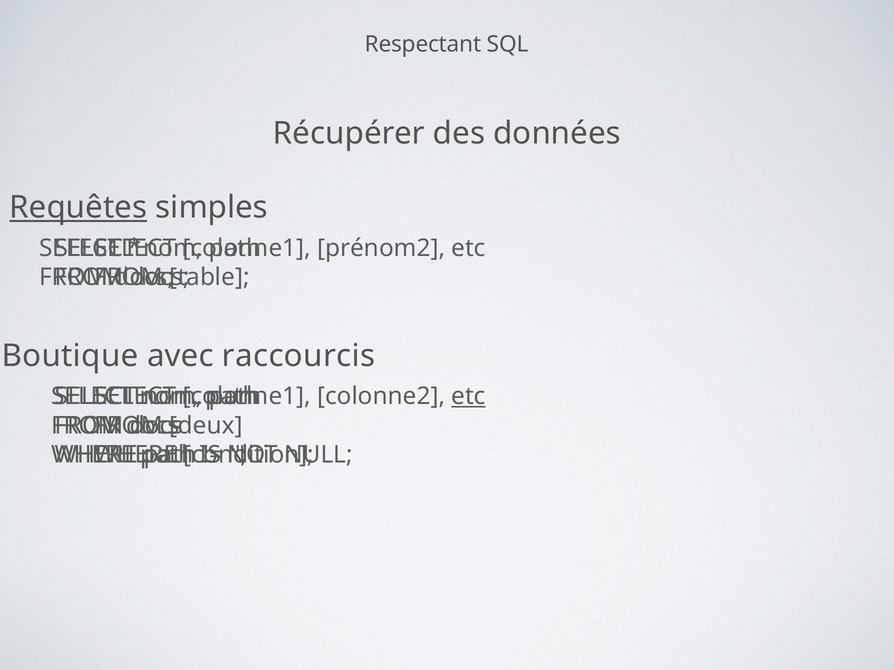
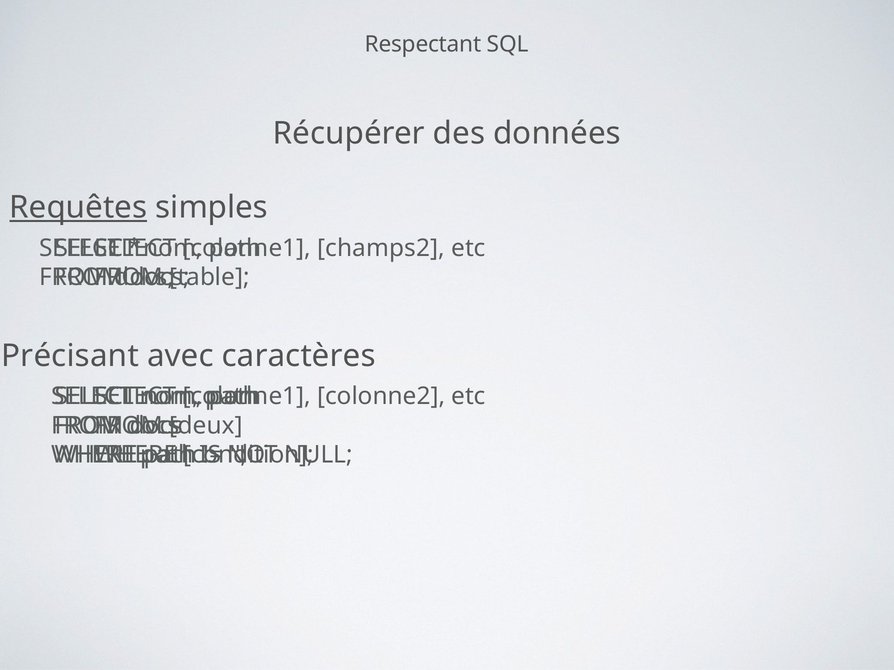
prénom2: prénom2 -> champs2
Boutique: Boutique -> Précisant
raccourcis: raccourcis -> caractères
etc at (469, 397) underline: present -> none
